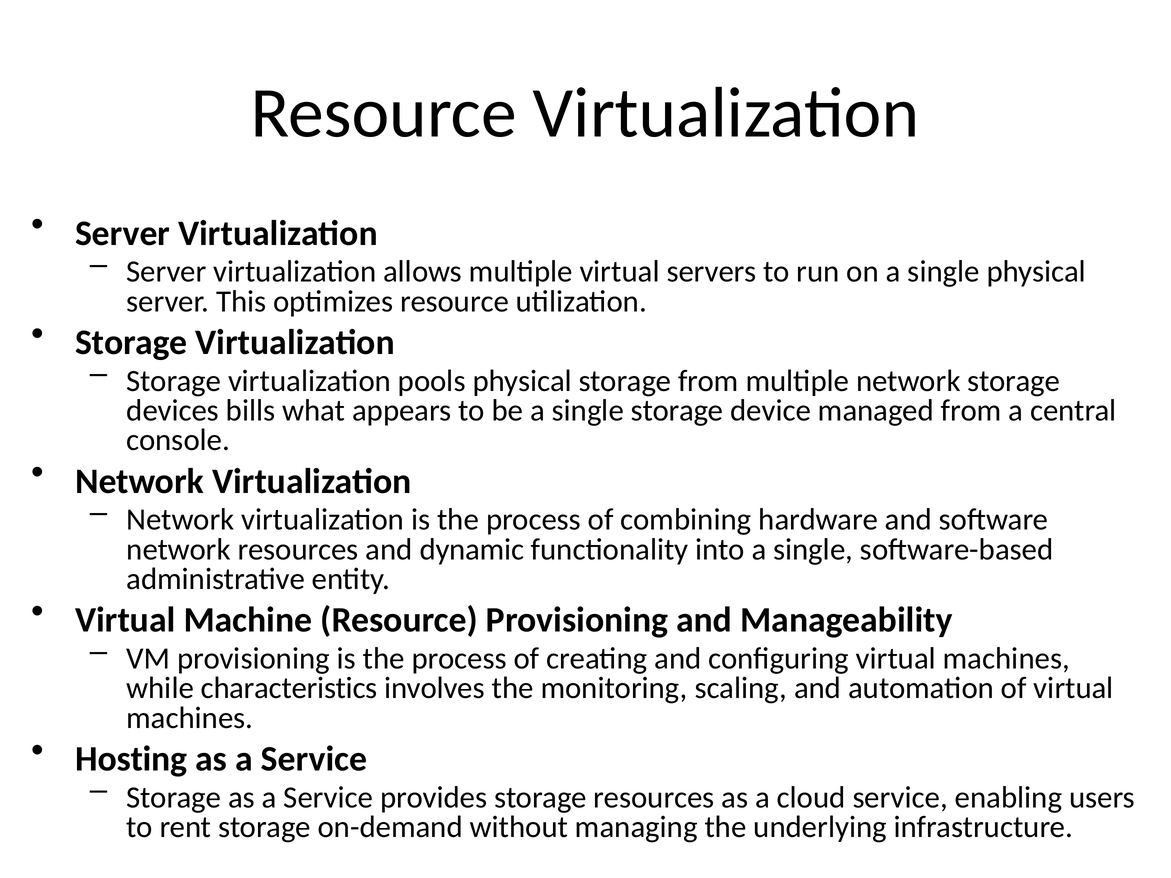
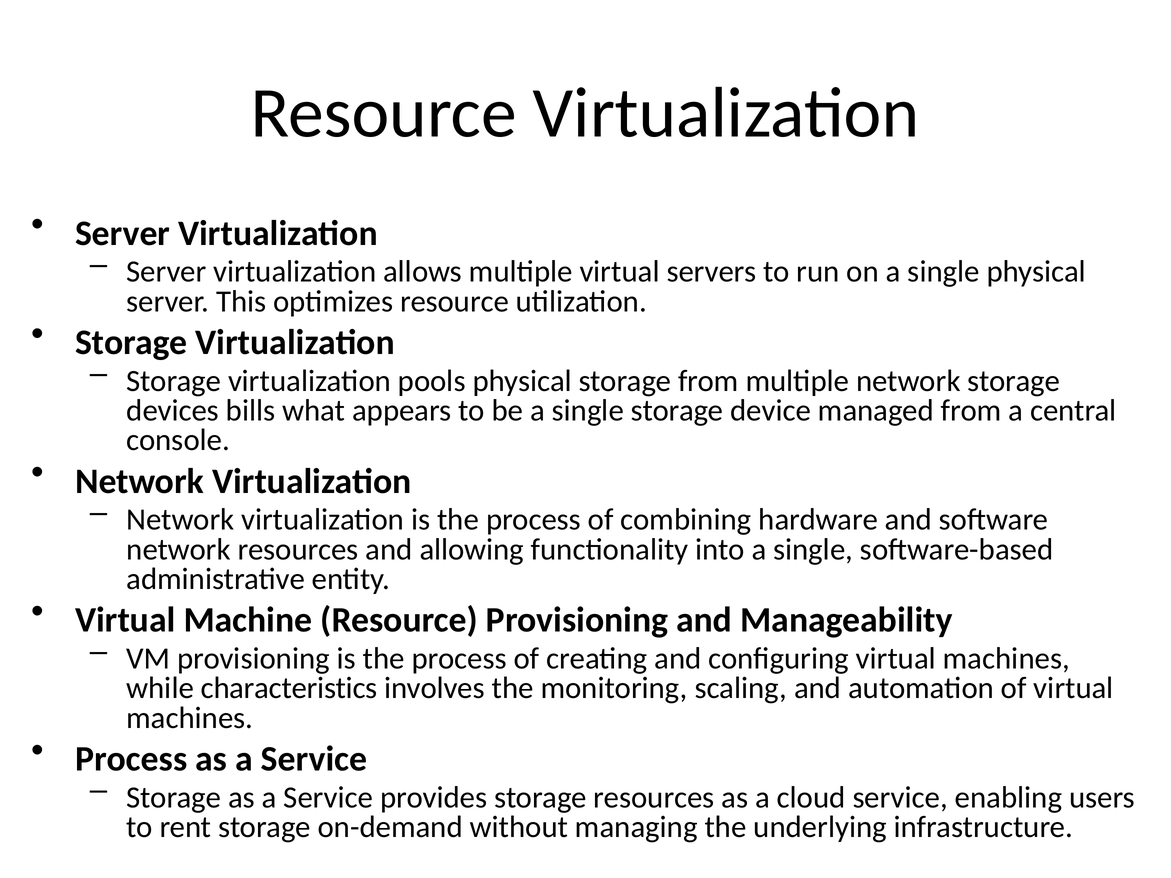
dynamic: dynamic -> allowing
Hosting at (131, 759): Hosting -> Process
